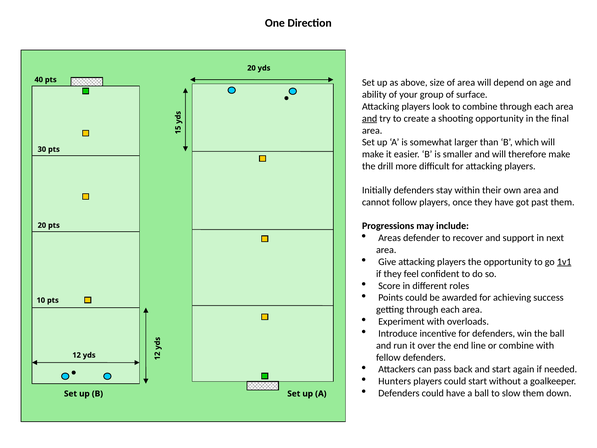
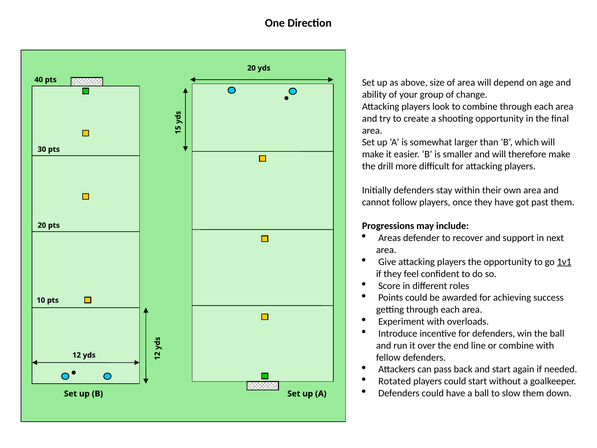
surface: surface -> change
and at (370, 118) underline: present -> none
Hunters: Hunters -> Rotated
